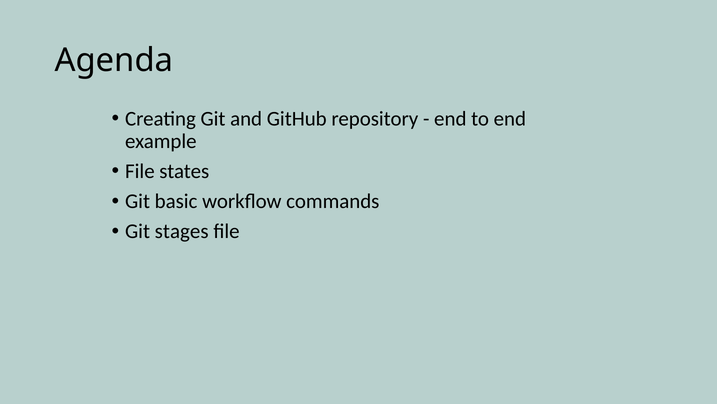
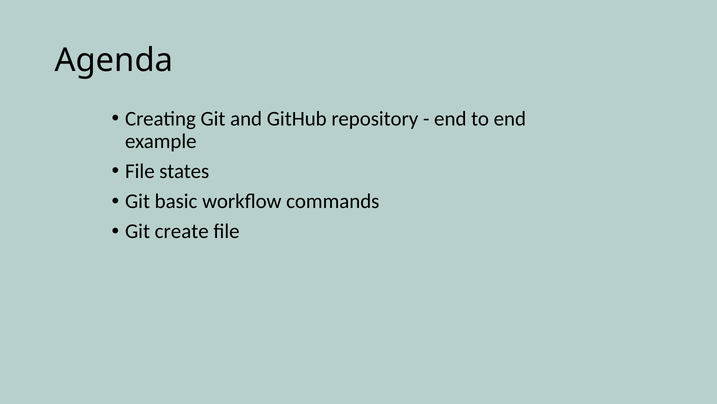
stages: stages -> create
